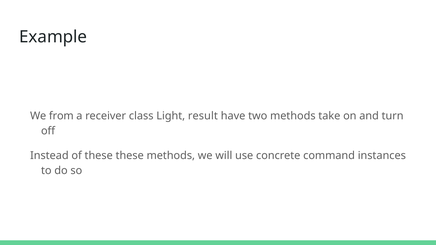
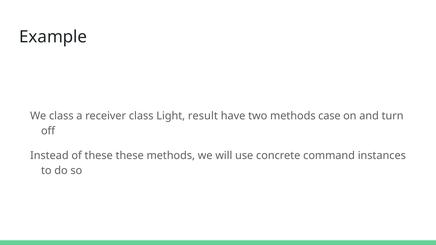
We from: from -> class
take: take -> case
